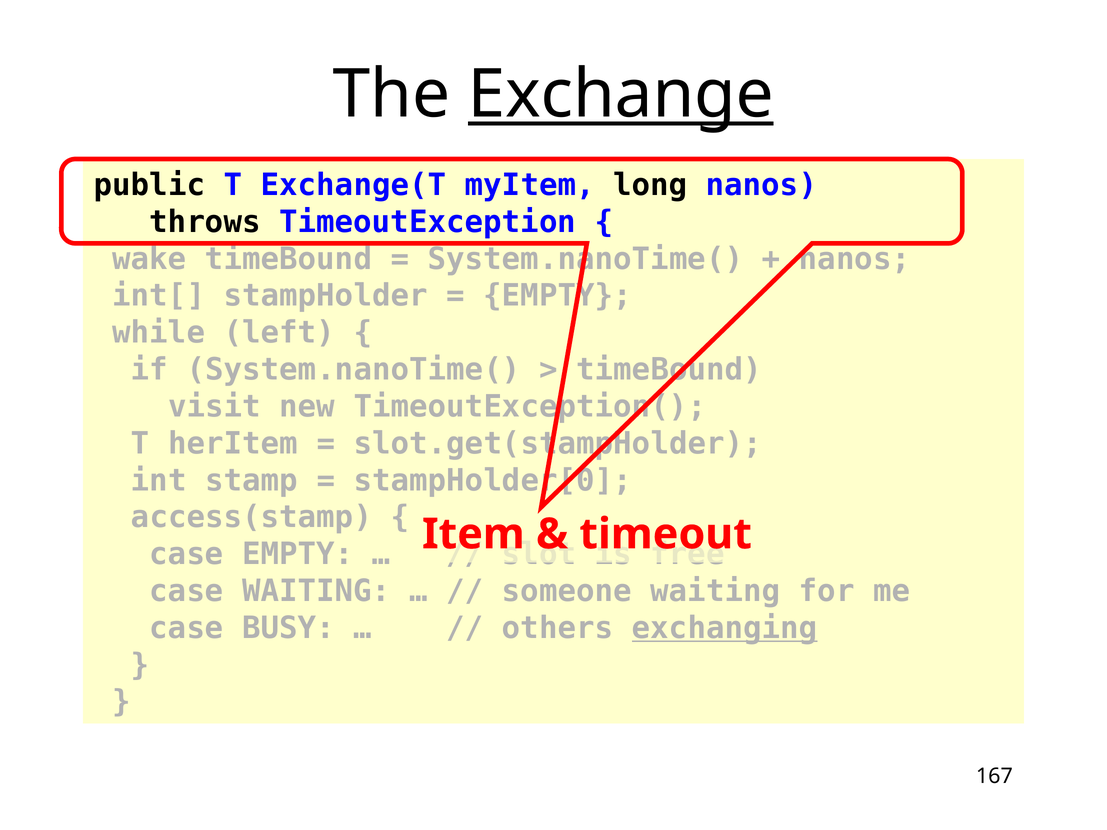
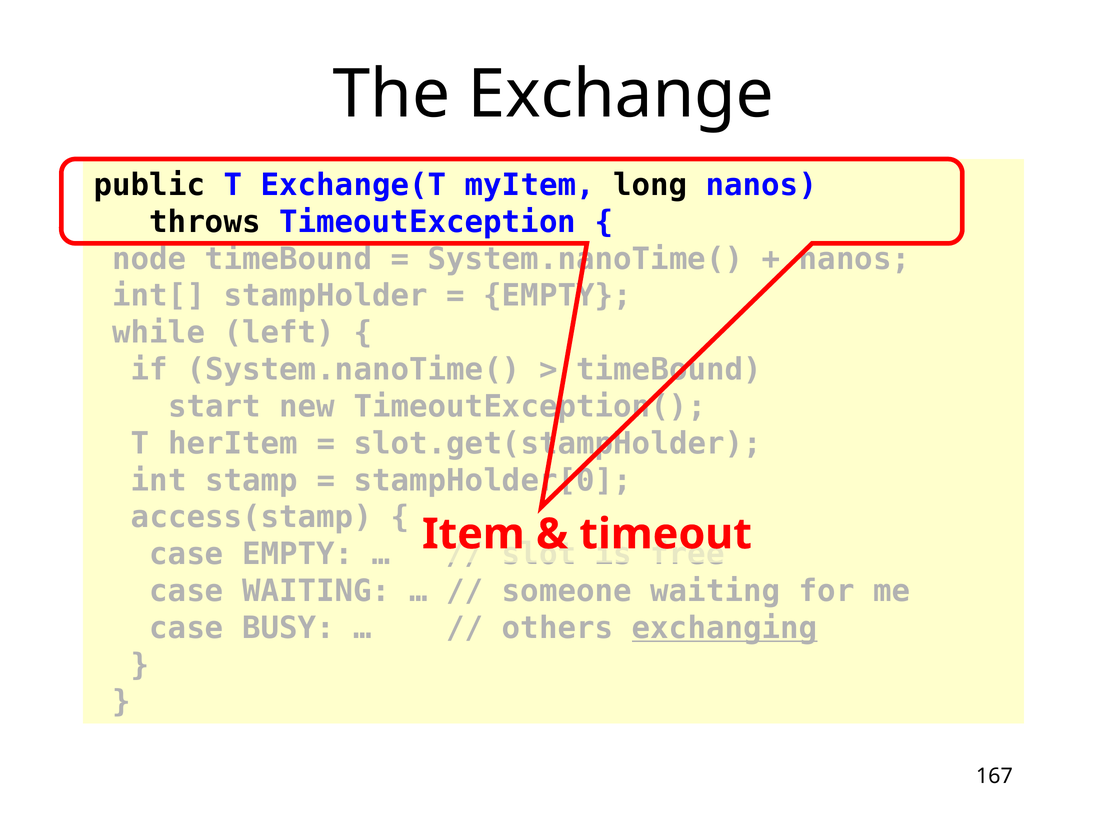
Exchange underline: present -> none
wake: wake -> node
visit: visit -> start
